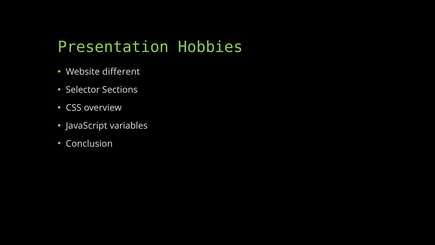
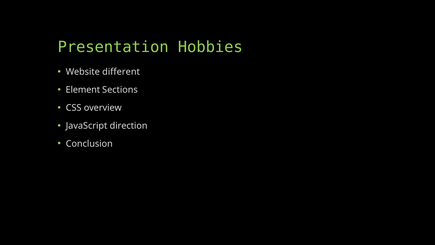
Selector: Selector -> Element
variables: variables -> direction
